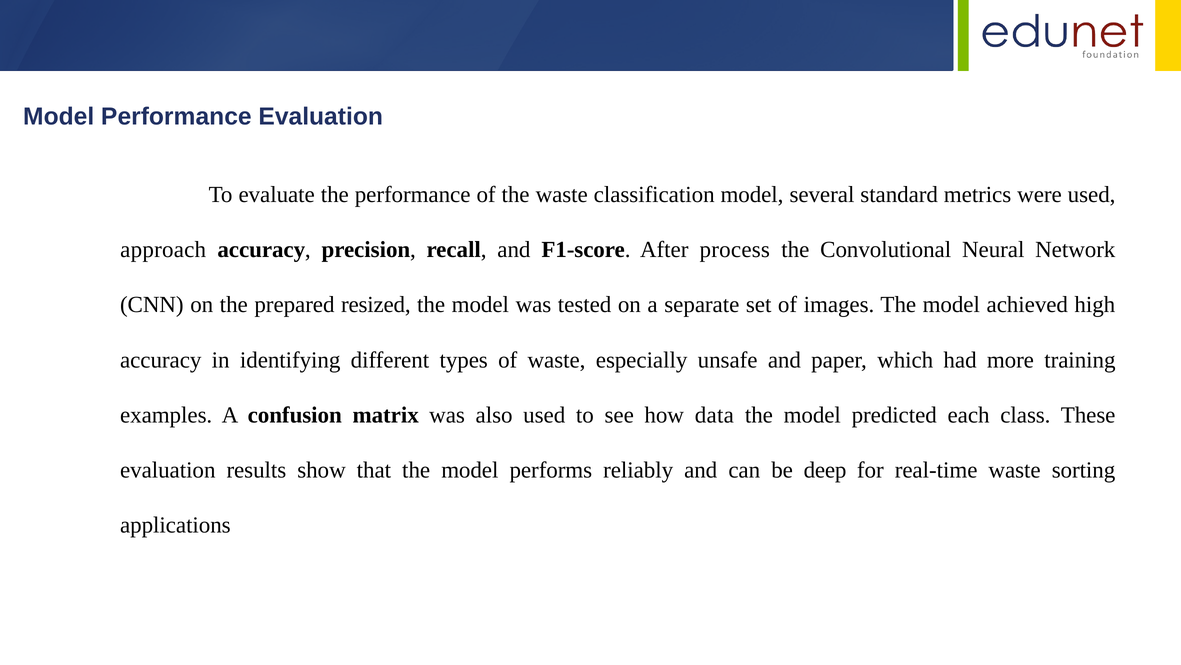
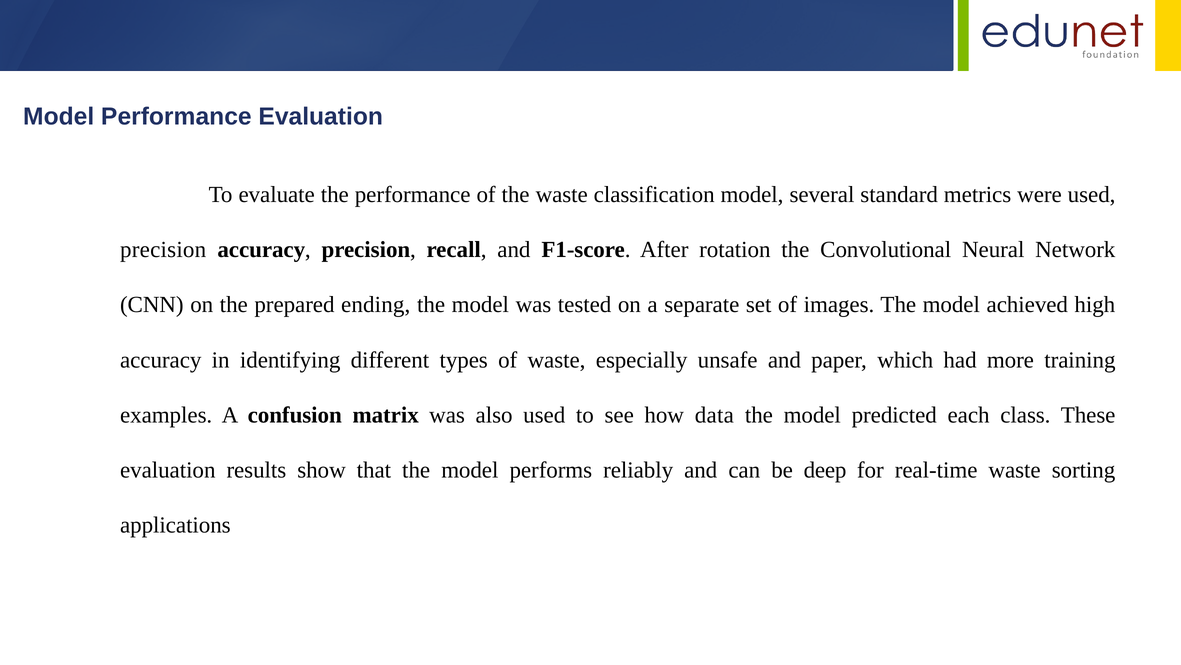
approach at (163, 249): approach -> precision
process: process -> rotation
resized: resized -> ending
